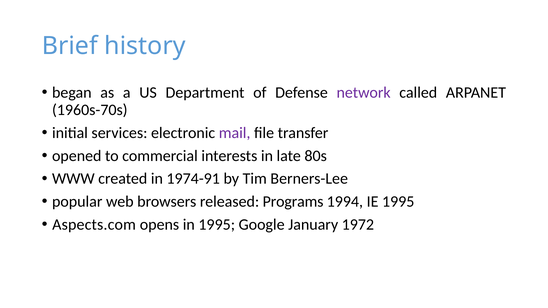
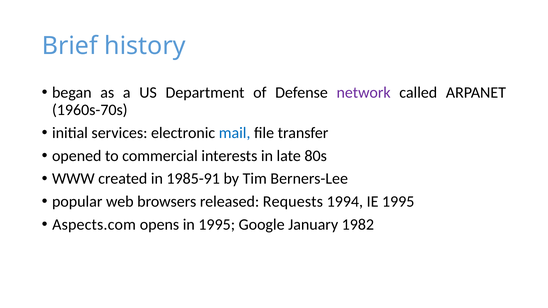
mail colour: purple -> blue
1974-91: 1974-91 -> 1985-91
Programs: Programs -> Requests
1972: 1972 -> 1982
